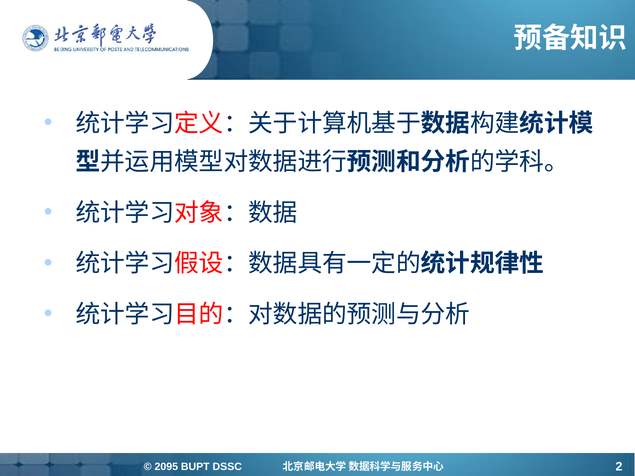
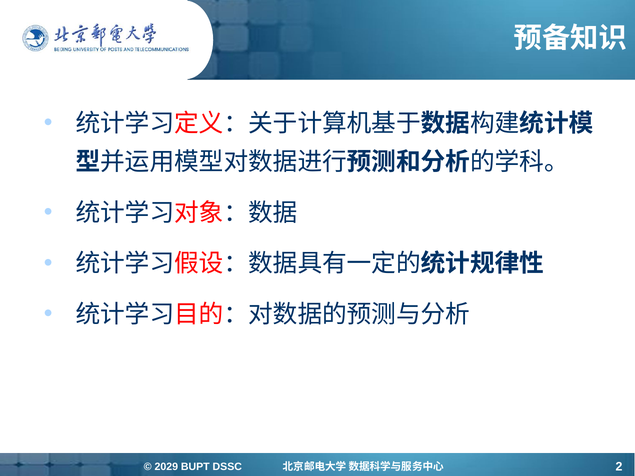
2095: 2095 -> 2029
